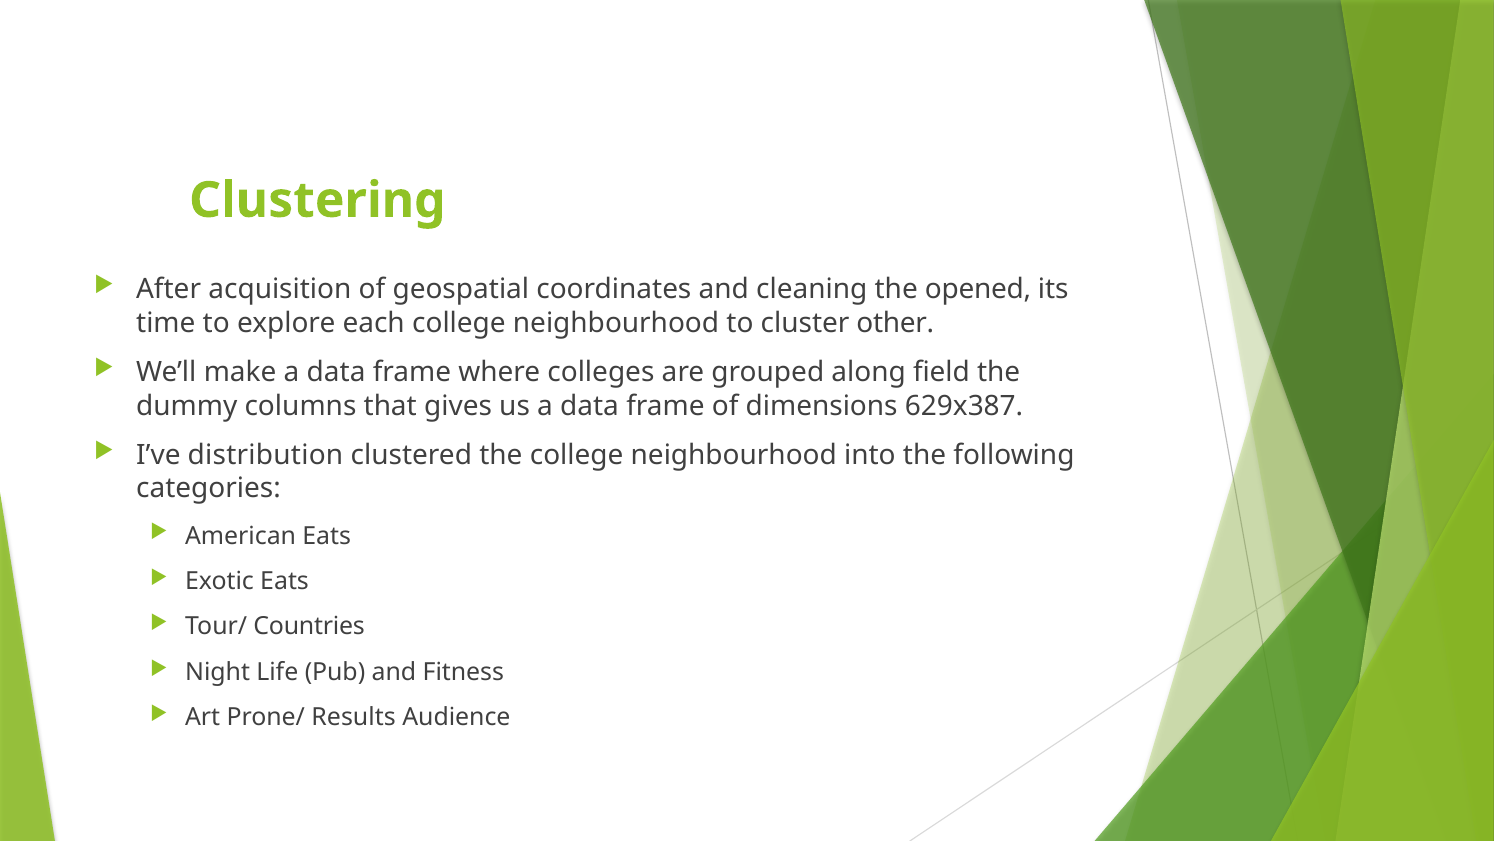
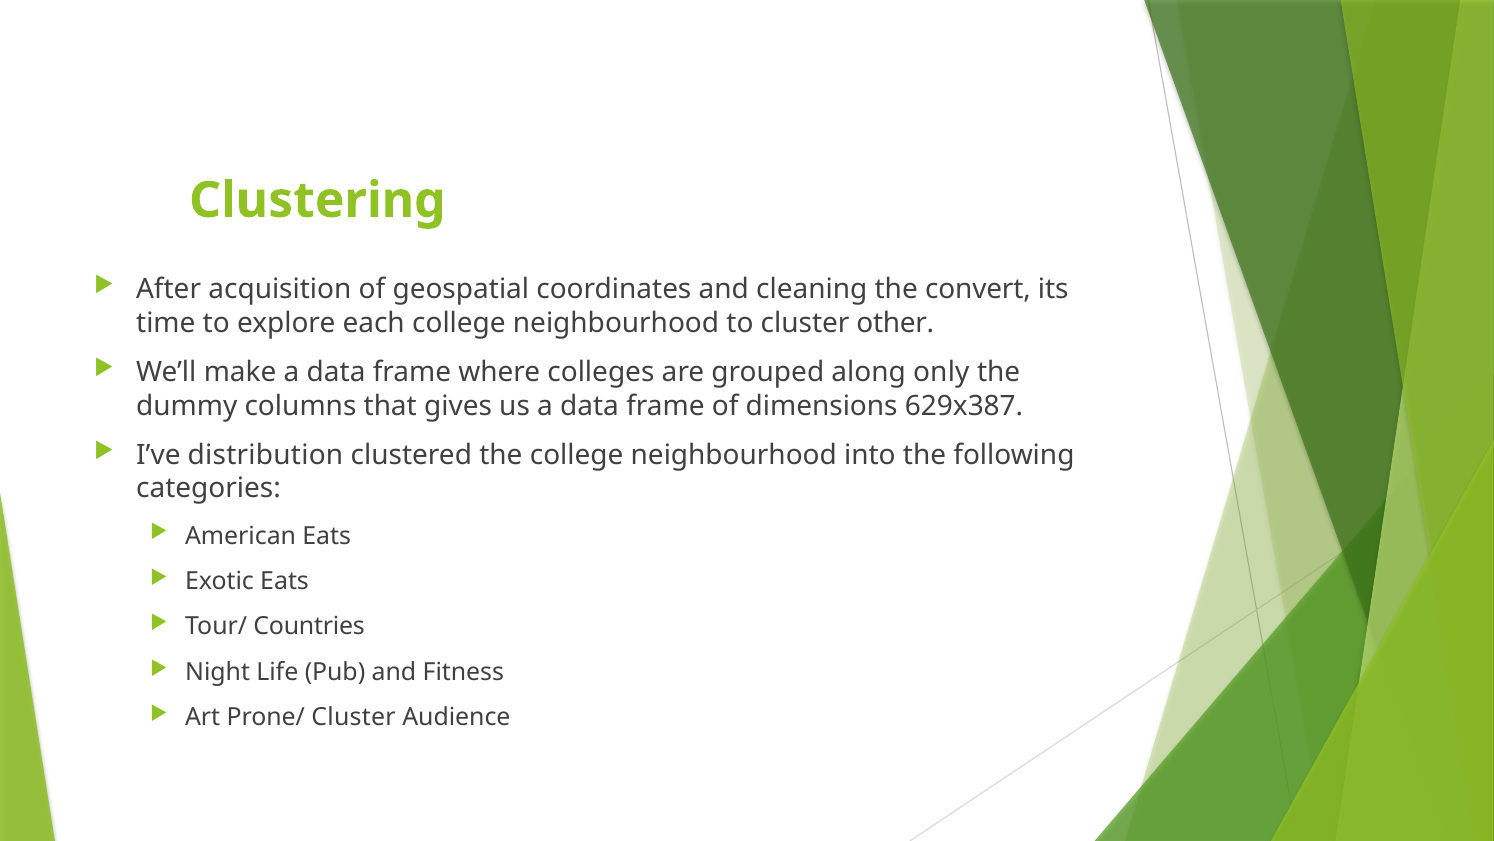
opened: opened -> convert
field: field -> only
Prone/ Results: Results -> Cluster
